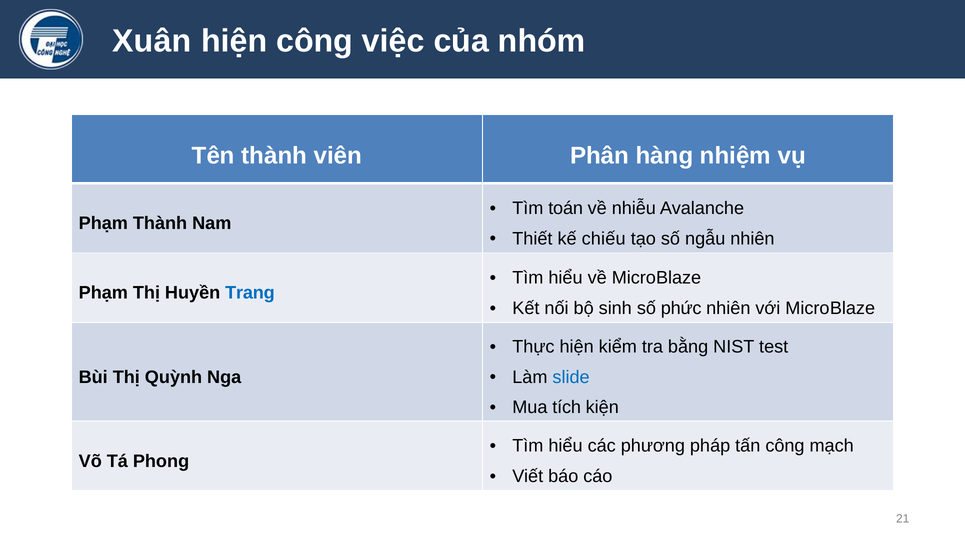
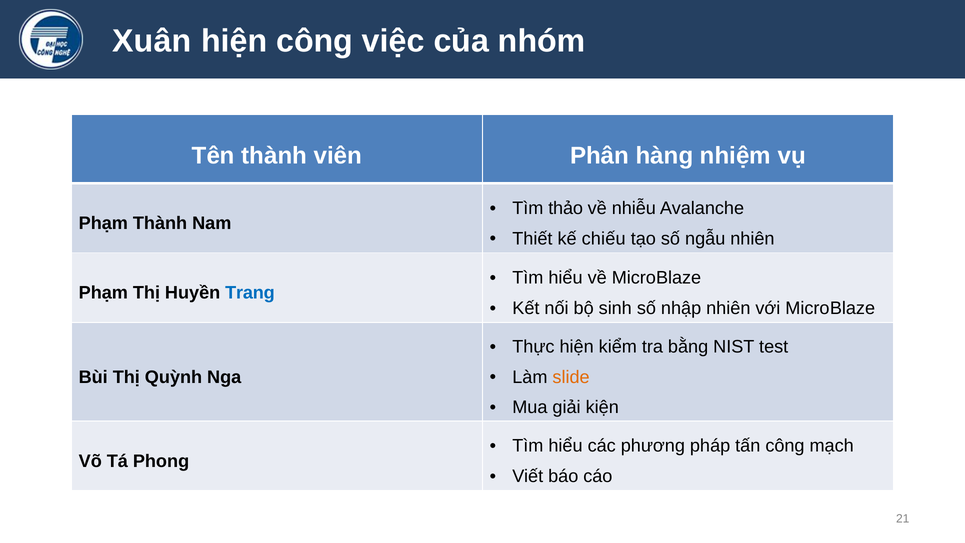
toán: toán -> thảo
phức: phức -> nhập
slide colour: blue -> orange
tích: tích -> giải
